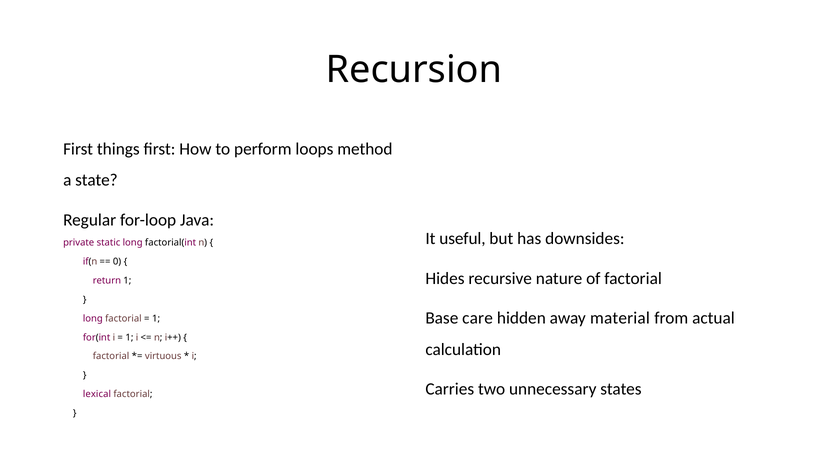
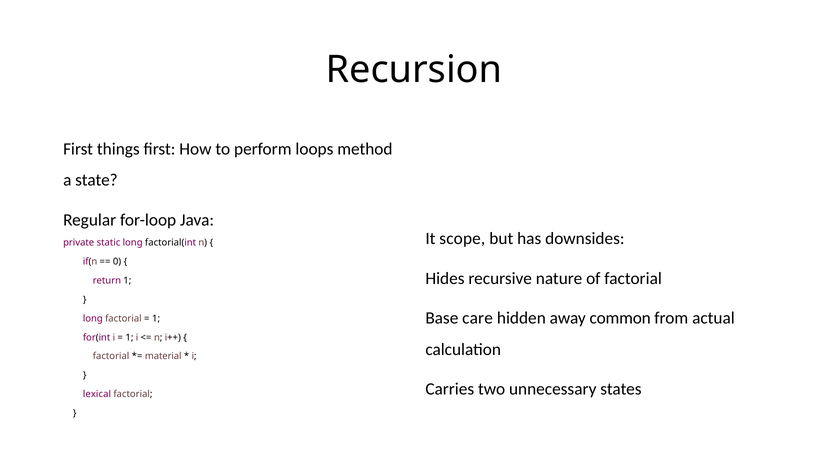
useful: useful -> scope
material: material -> common
virtuous: virtuous -> material
